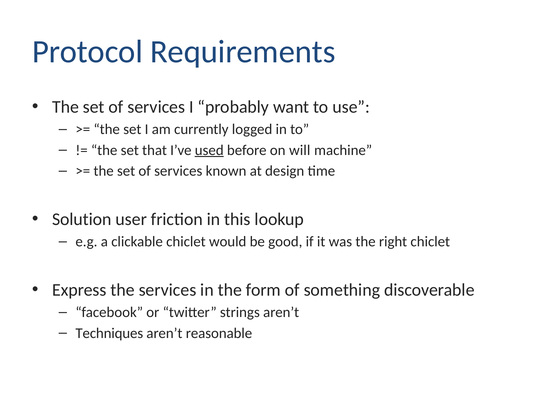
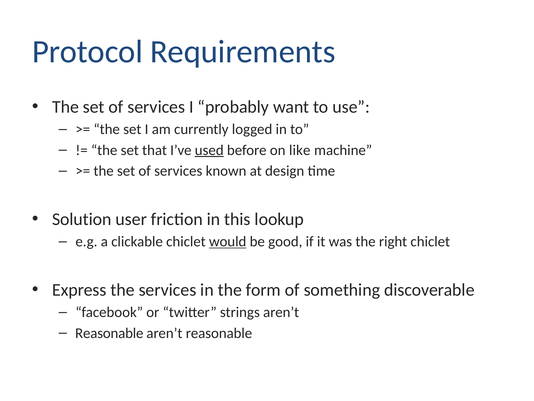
will: will -> like
would underline: none -> present
Techniques at (109, 333): Techniques -> Reasonable
